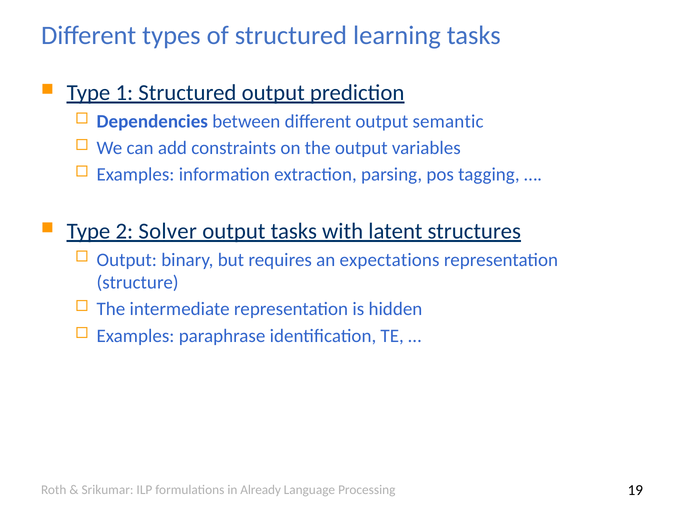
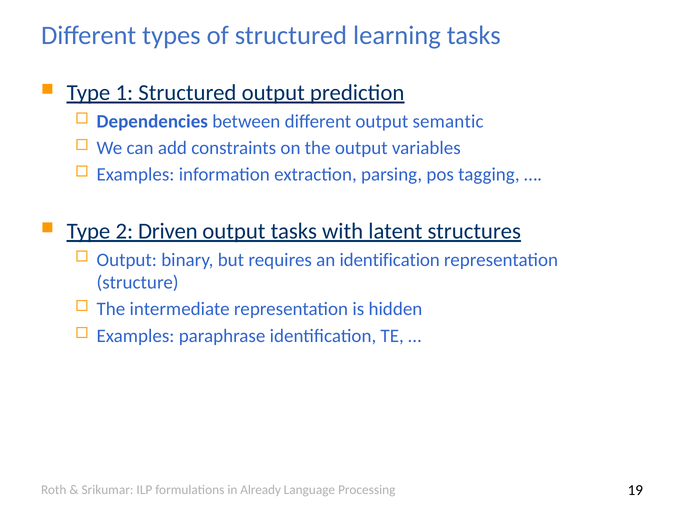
Solver: Solver -> Driven
an expectations: expectations -> identification
